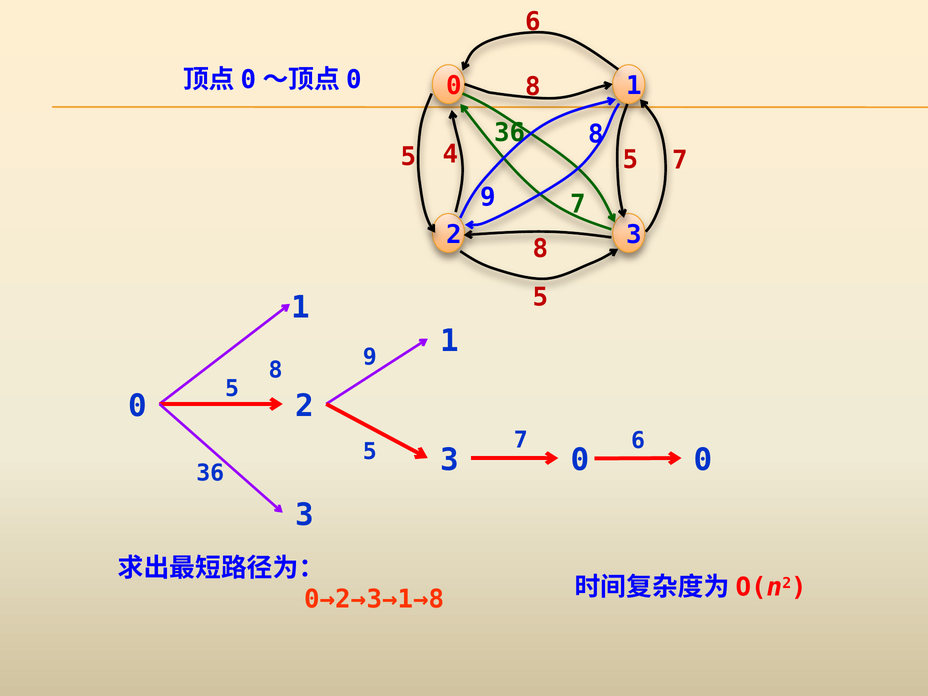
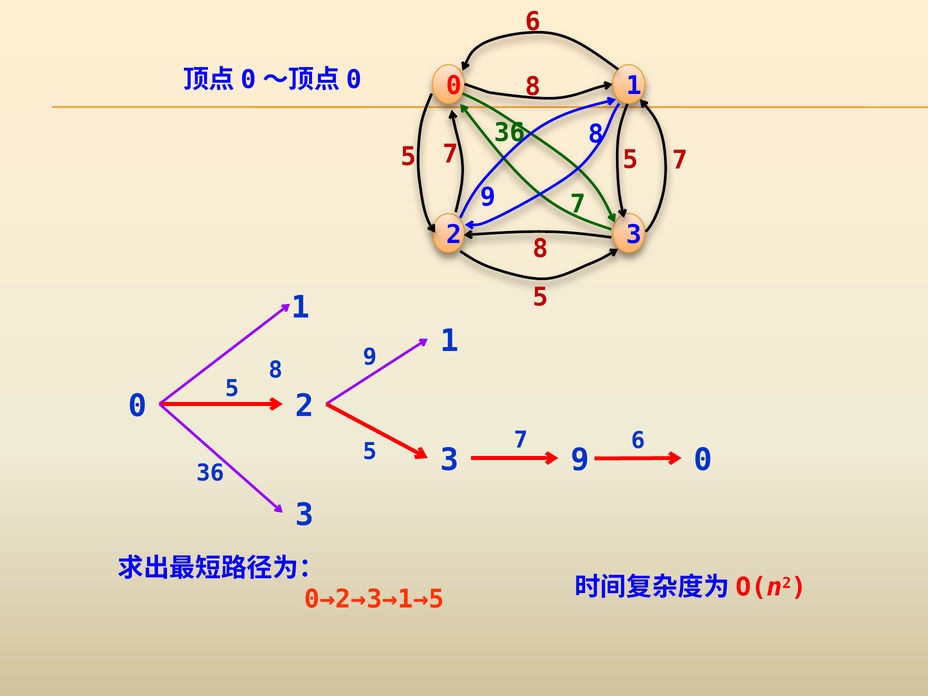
5 4: 4 -> 7
5 0: 0 -> 9
0→2→3→1→8: 0→2→3→1→8 -> 0→2→3→1→5
